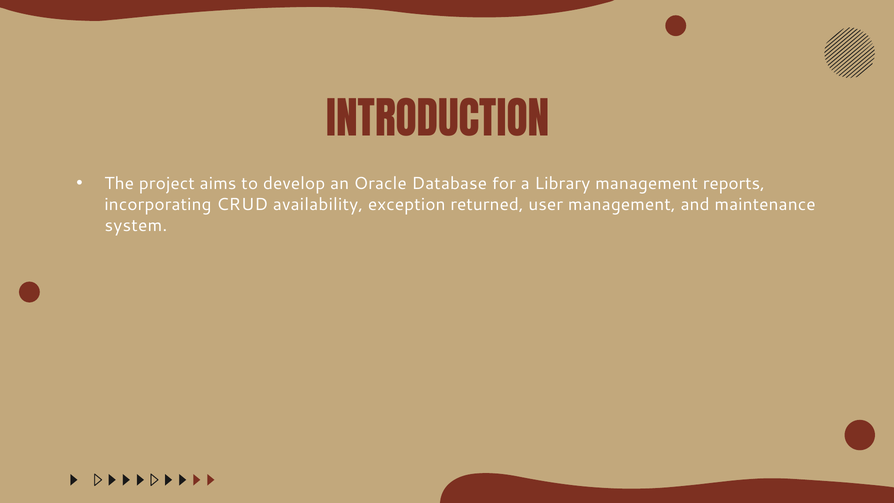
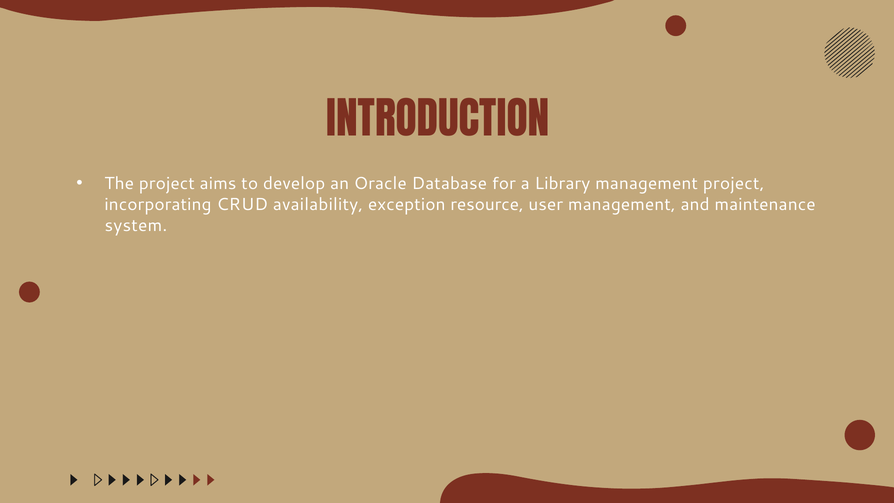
management reports: reports -> project
returned: returned -> resource
